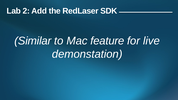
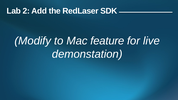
Similar: Similar -> Modify
